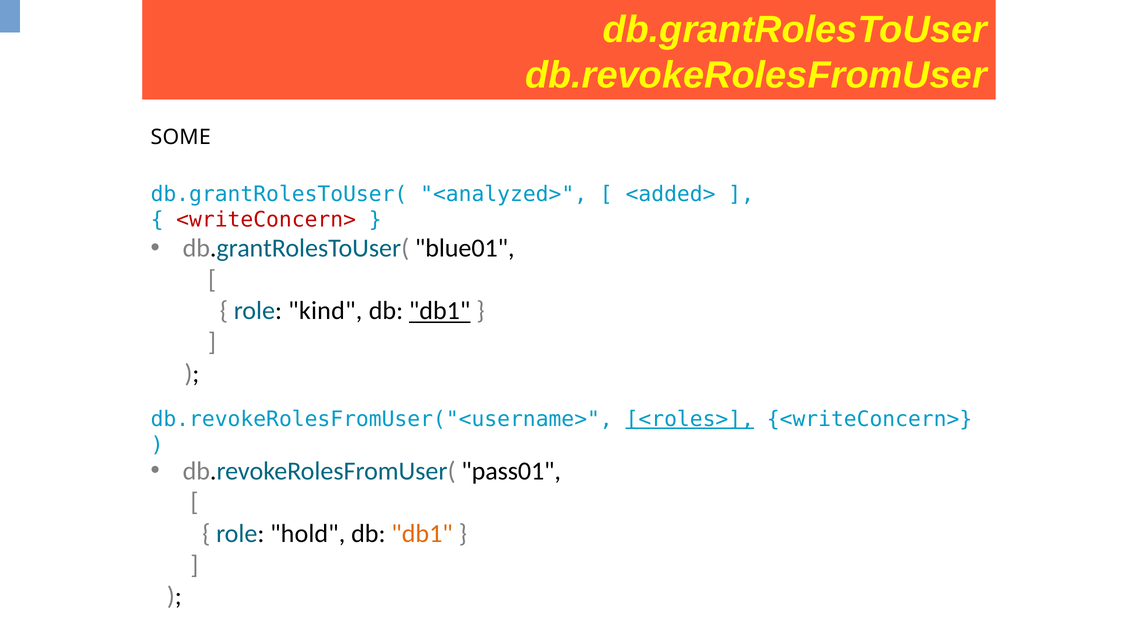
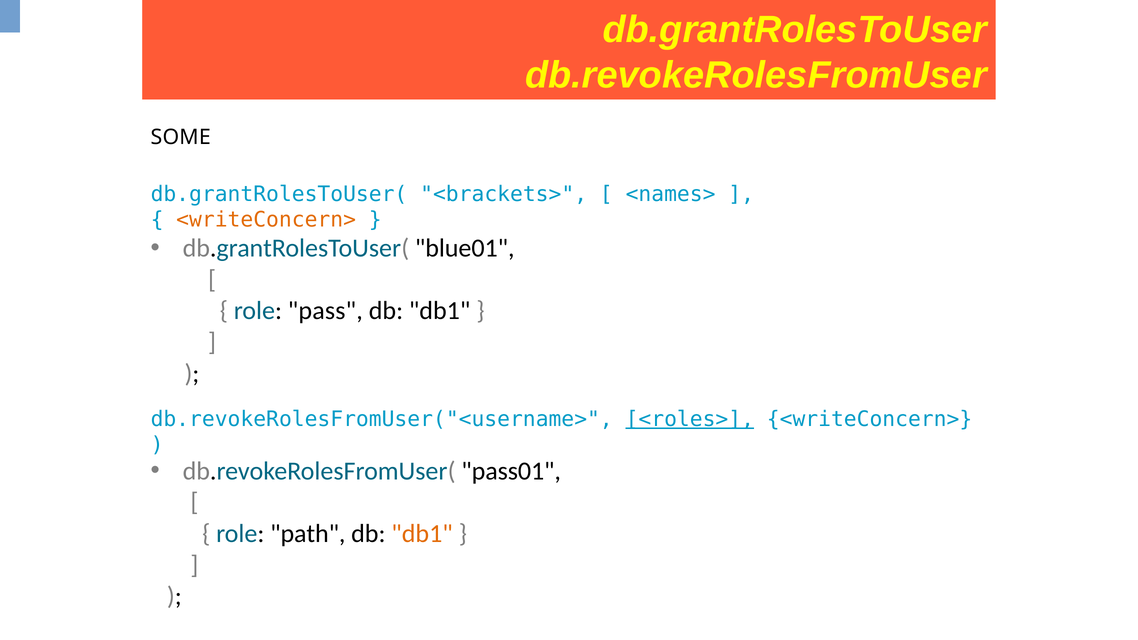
<analyzed>: <analyzed> -> <brackets>
<added>: <added> -> <names>
<writeConcern> at (266, 220) colour: red -> orange
kind: kind -> pass
db1 at (440, 311) underline: present -> none
hold: hold -> path
